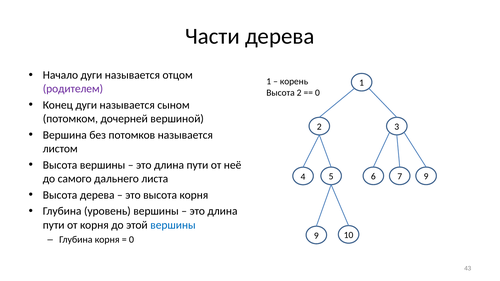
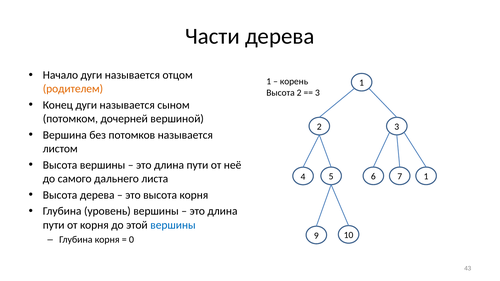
родителем colour: purple -> orange
0 at (317, 93): 0 -> 3
5 9: 9 -> 1
